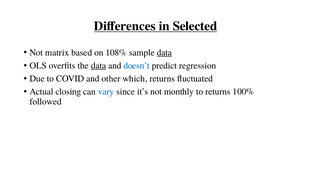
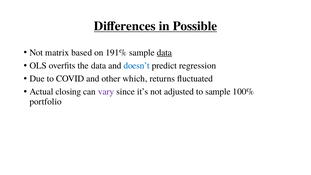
Selected: Selected -> Possible
108%: 108% -> 191%
data at (99, 66) underline: present -> none
vary colour: blue -> purple
monthly: monthly -> adjusted
to returns: returns -> sample
followed: followed -> portfolio
